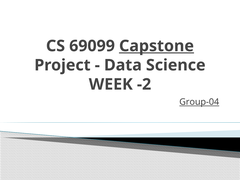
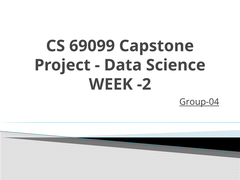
Capstone underline: present -> none
